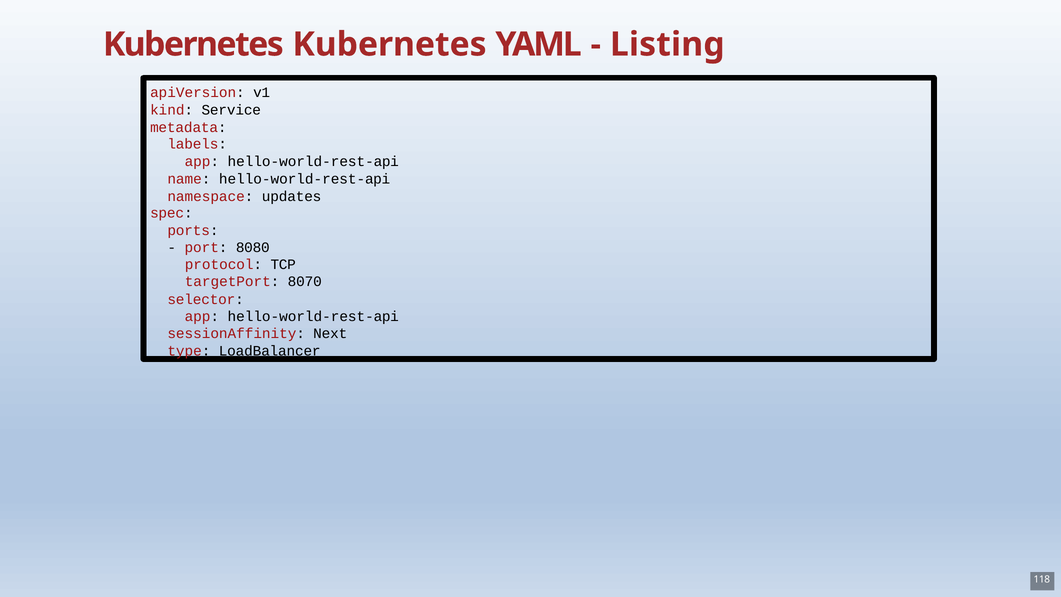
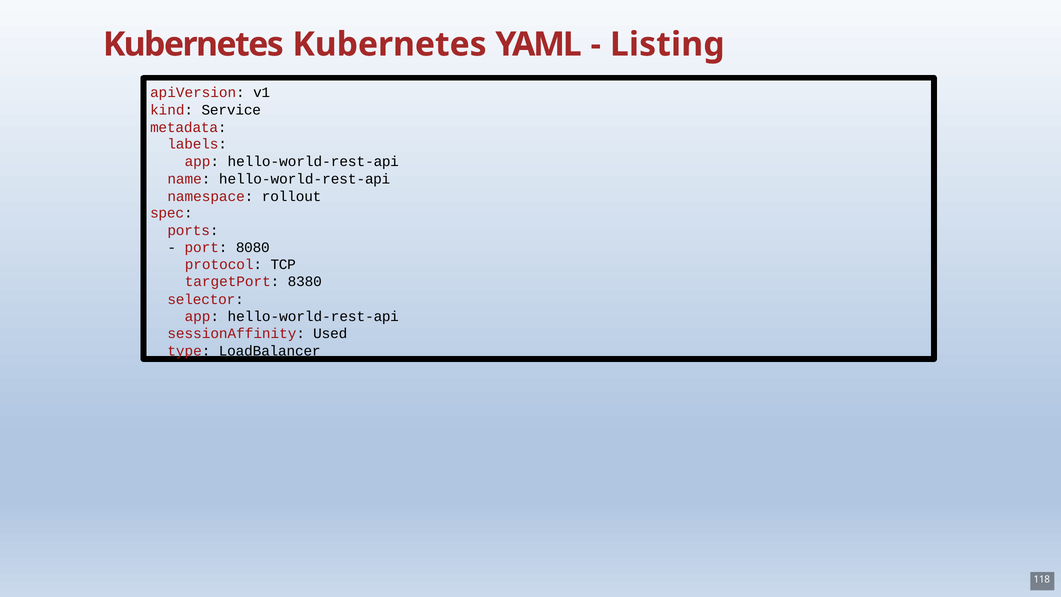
updates: updates -> rollout
8070: 8070 -> 8380
Next: Next -> Used
